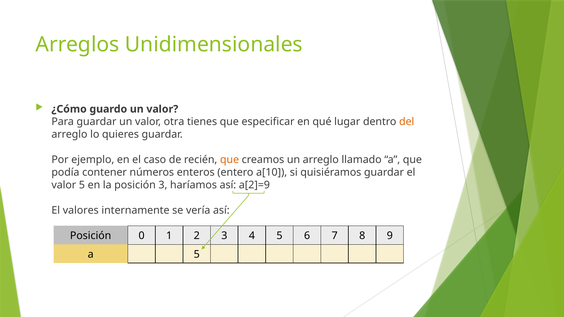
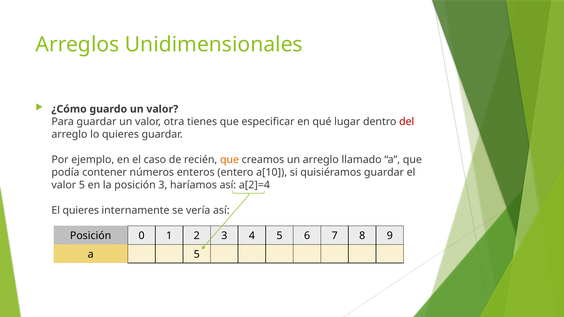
del colour: orange -> red
a[2]=9: a[2]=9 -> a[2]=4
El valores: valores -> quieres
